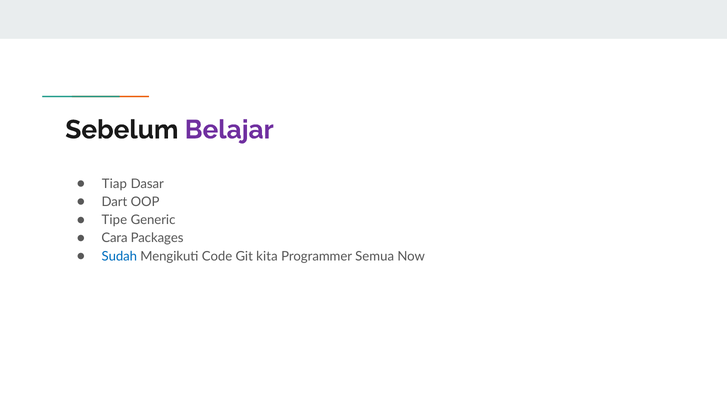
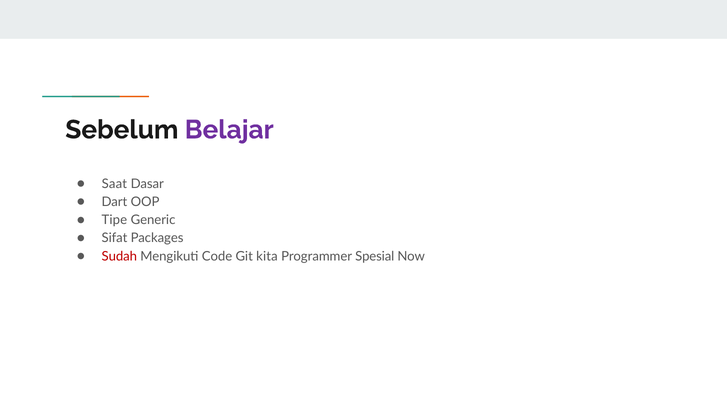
Tiap: Tiap -> Saat
Cara: Cara -> Sifat
Sudah colour: blue -> red
Semua: Semua -> Spesial
